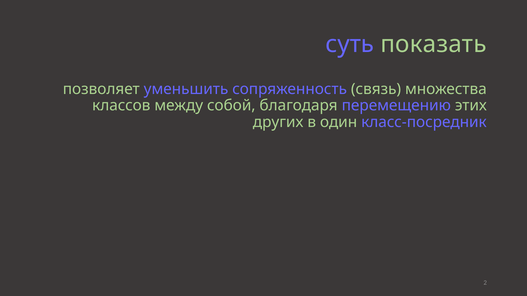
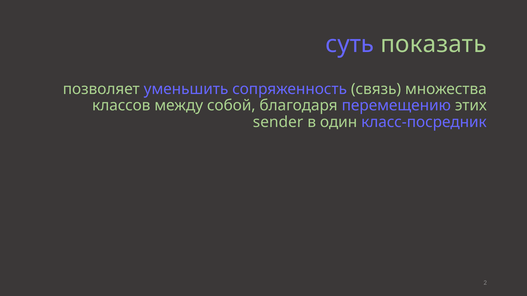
других: других -> sender
